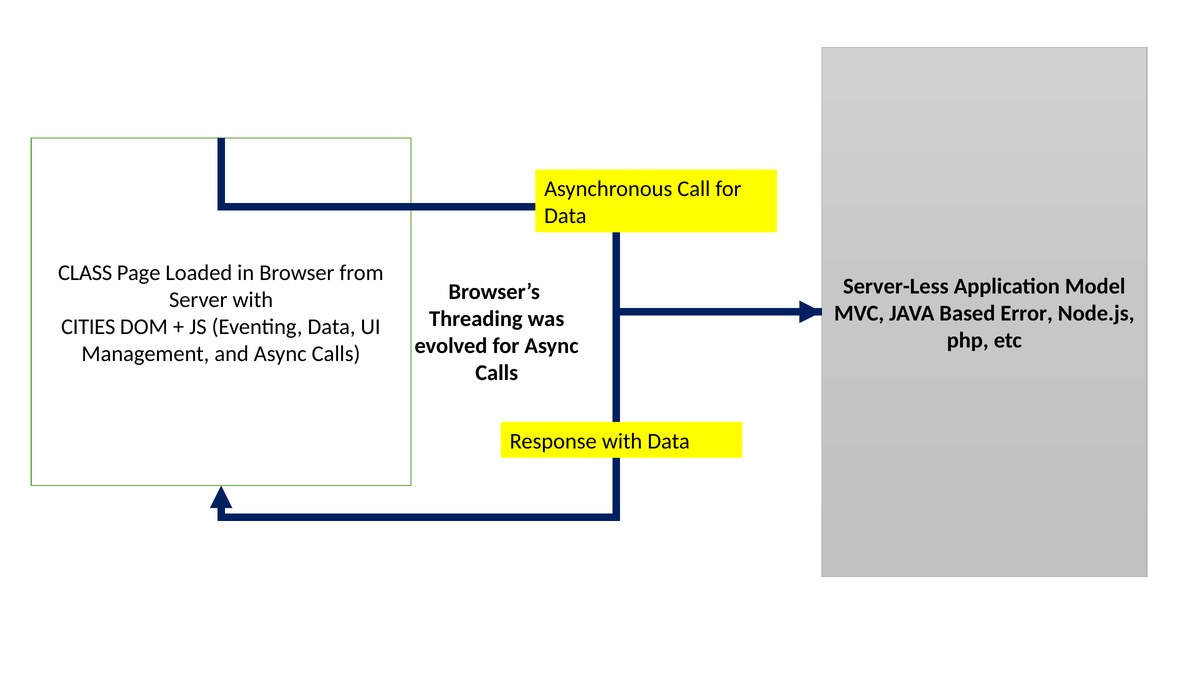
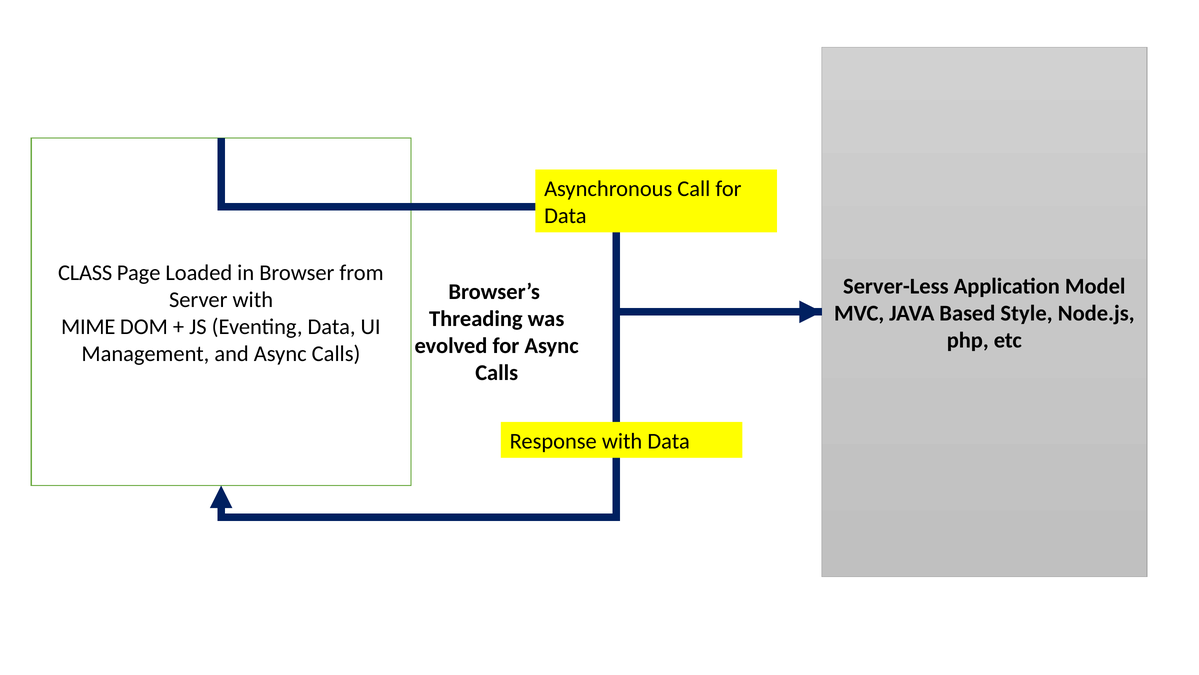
Error: Error -> Style
CITIES: CITIES -> MIME
